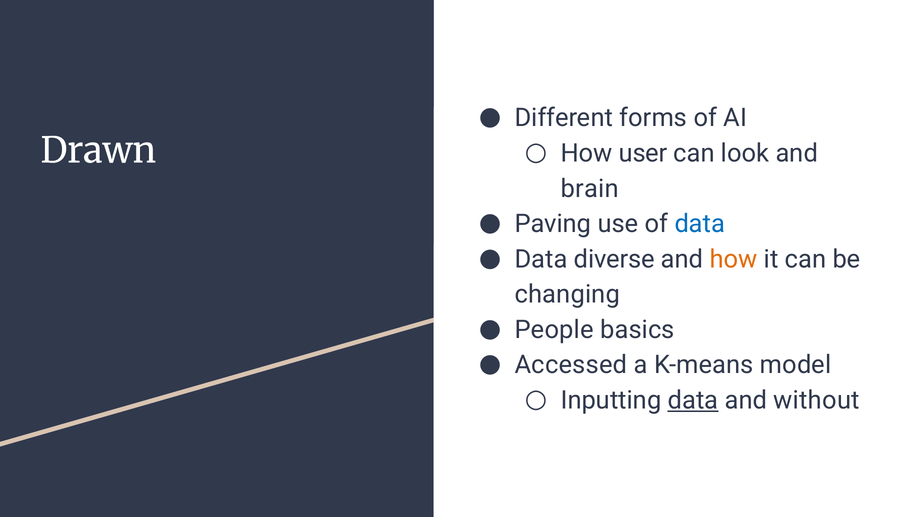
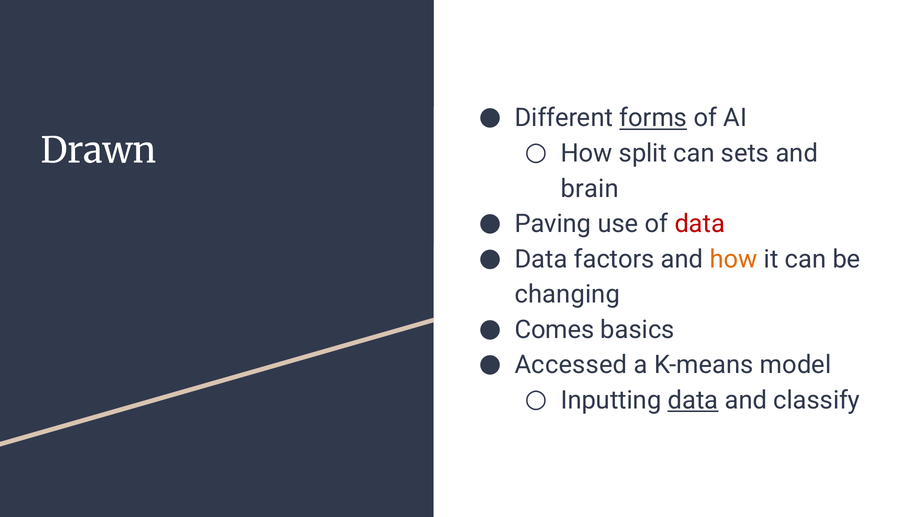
forms underline: none -> present
user: user -> split
look: look -> sets
data at (700, 224) colour: blue -> red
diverse: diverse -> factors
People: People -> Comes
without: without -> classify
